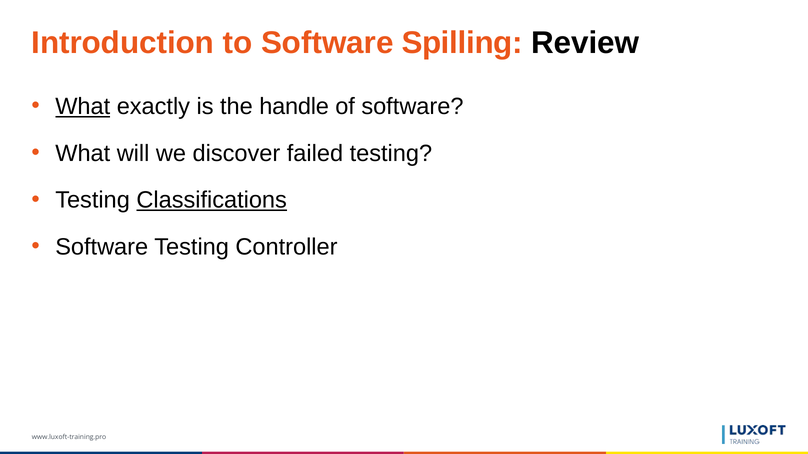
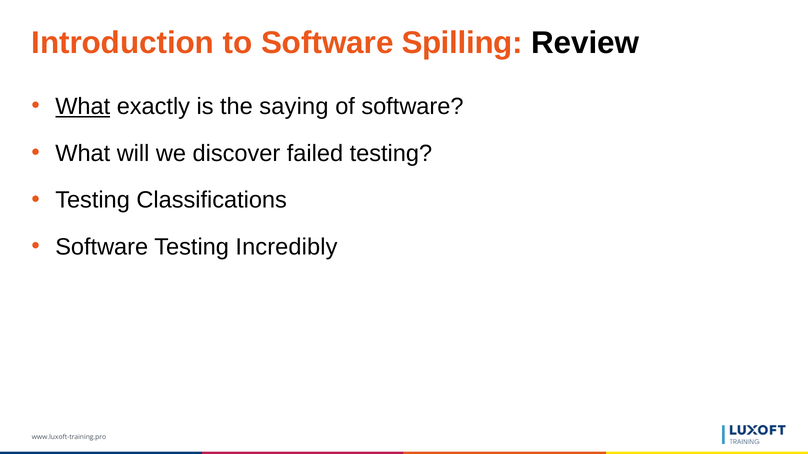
handle: handle -> saying
Classifications underline: present -> none
Controller: Controller -> Incredibly
